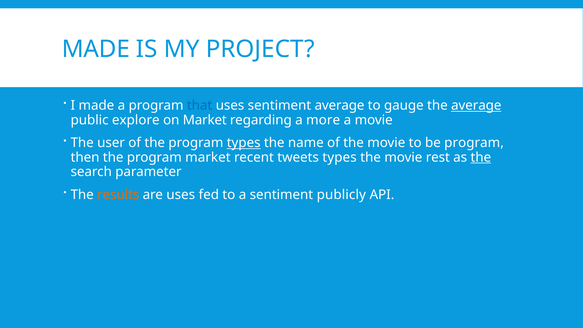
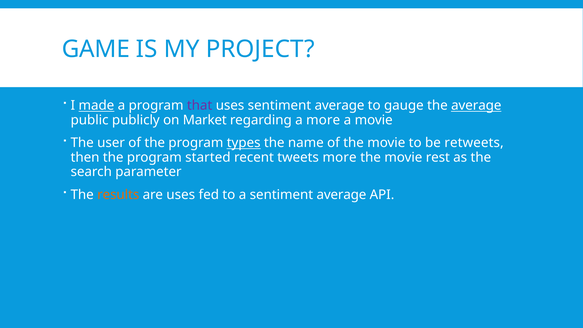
MADE at (96, 49): MADE -> GAME
made at (96, 106) underline: none -> present
that colour: blue -> purple
explore: explore -> publicly
be program: program -> retweets
program market: market -> started
tweets types: types -> more
the at (481, 157) underline: present -> none
a sentiment publicly: publicly -> average
